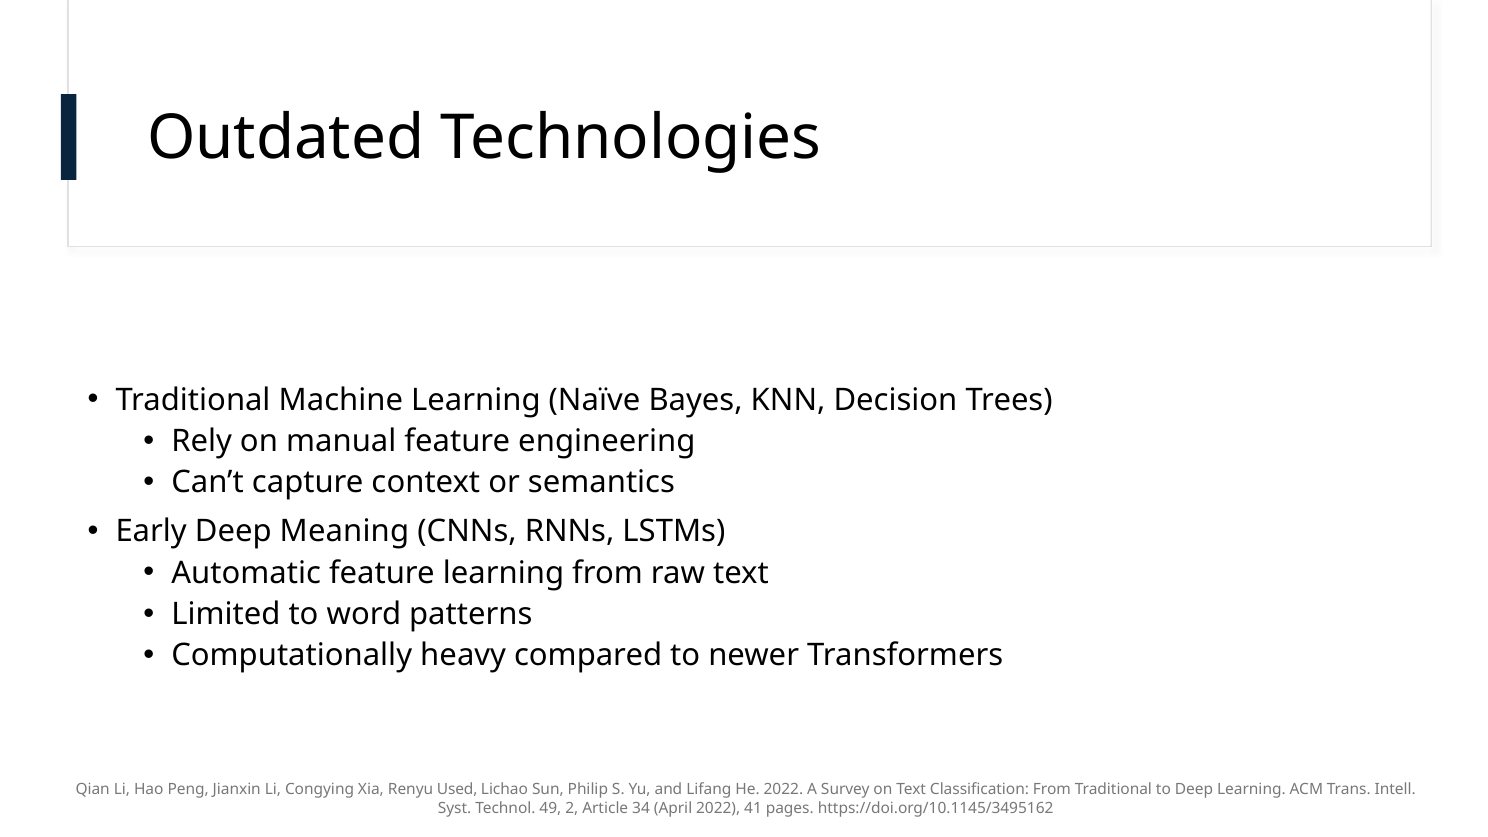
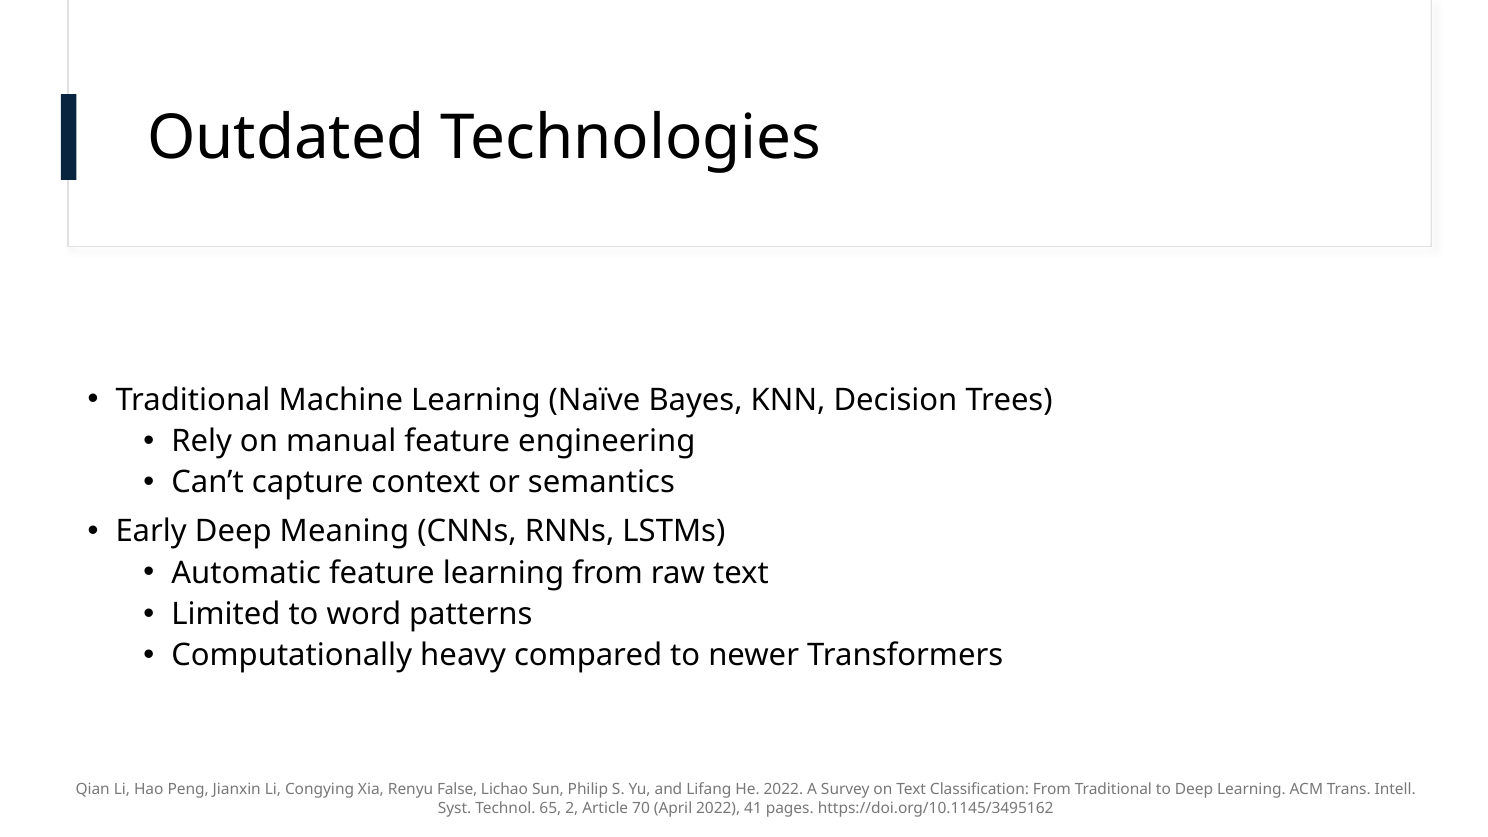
Used: Used -> False
49: 49 -> 65
34: 34 -> 70
